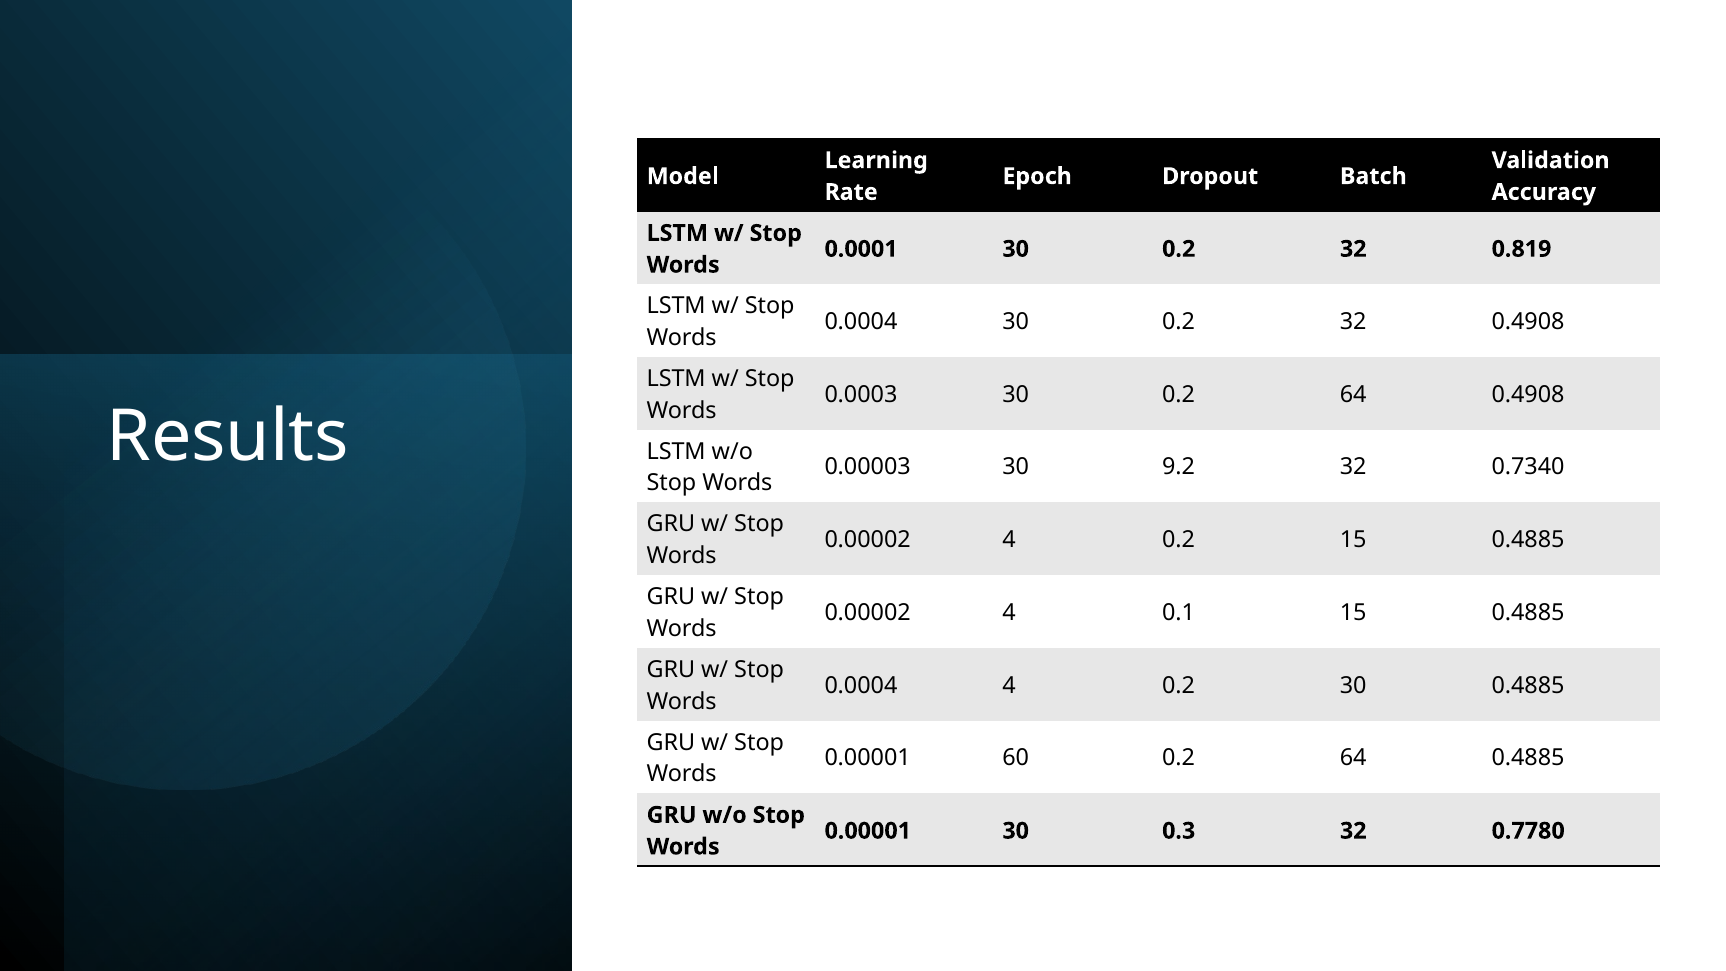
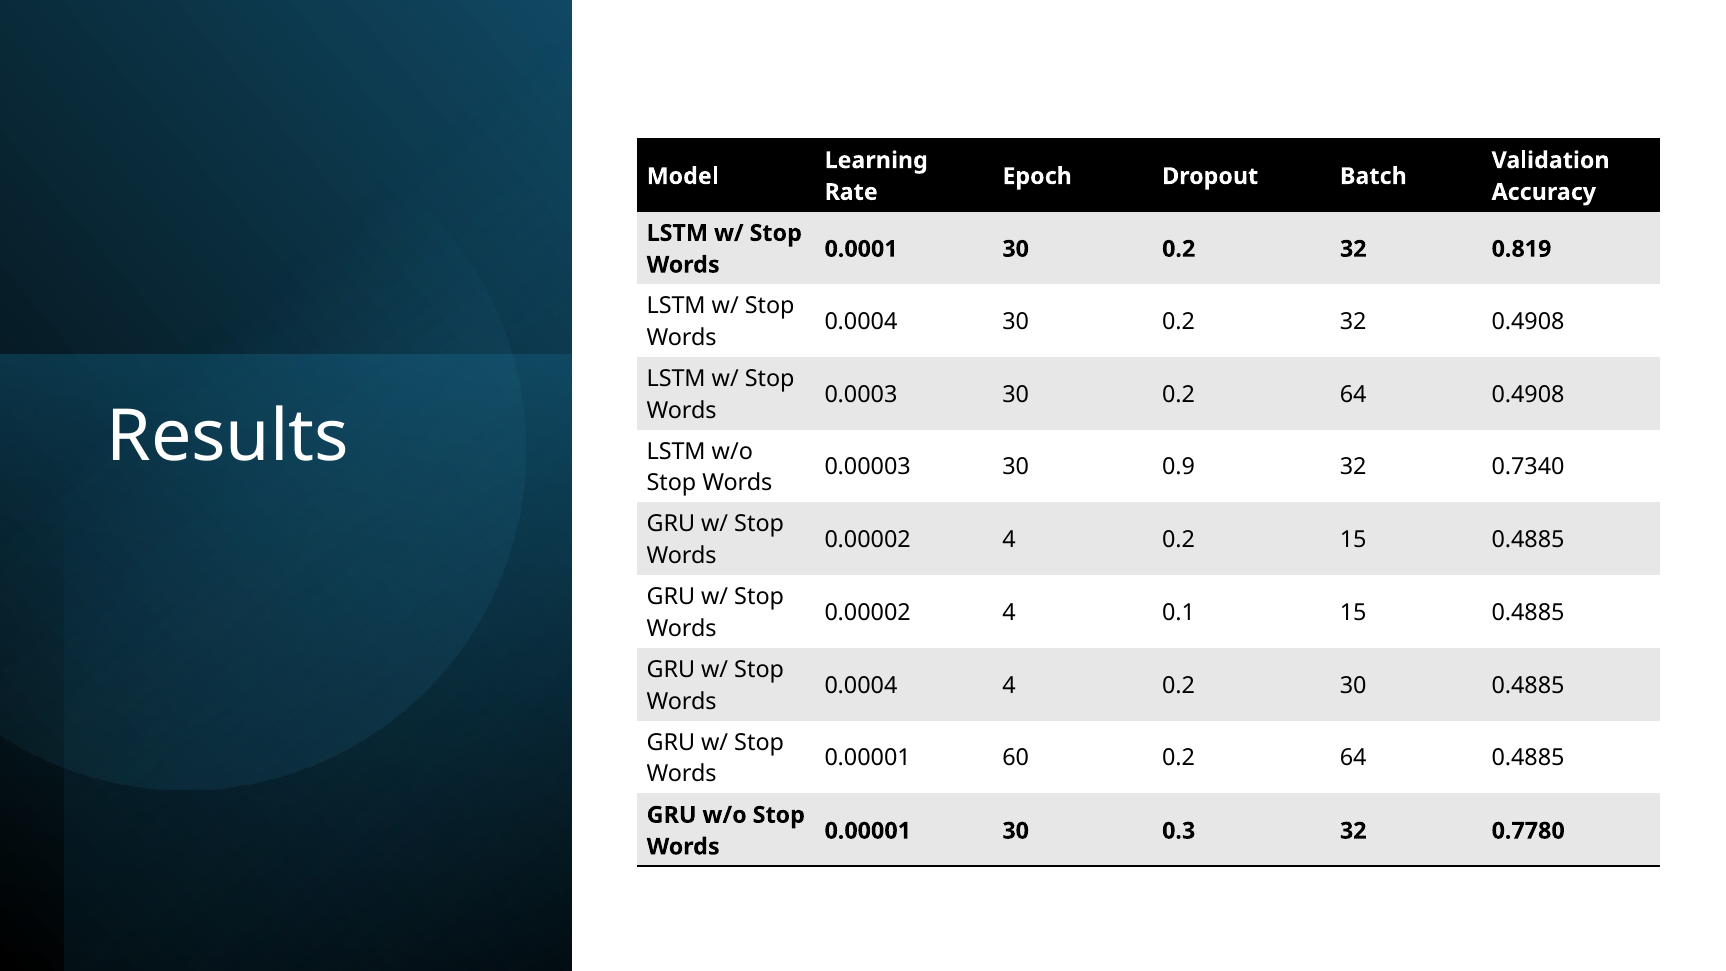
9.2: 9.2 -> 0.9
